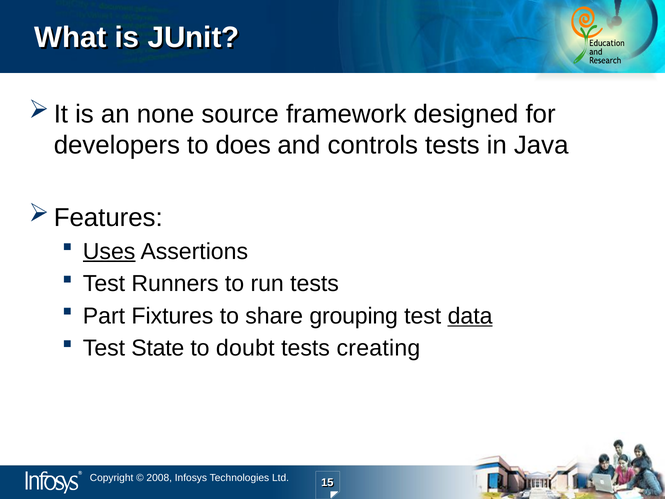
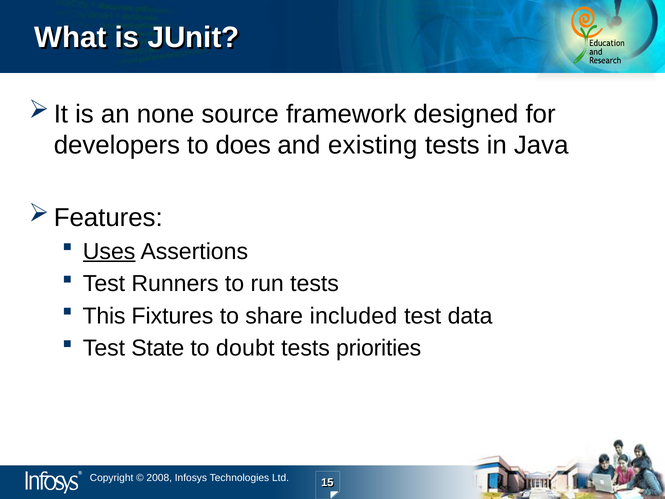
controls: controls -> existing
Part: Part -> This
grouping: grouping -> included
data underline: present -> none
creating: creating -> priorities
